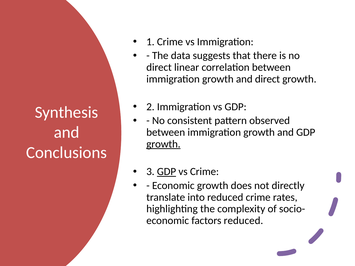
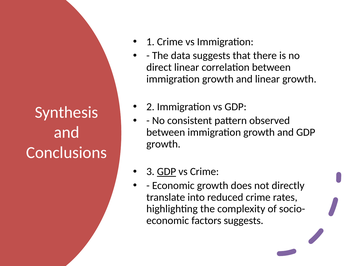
and direct: direct -> linear
growth at (163, 144) underline: present -> none
factors reduced: reduced -> suggests
